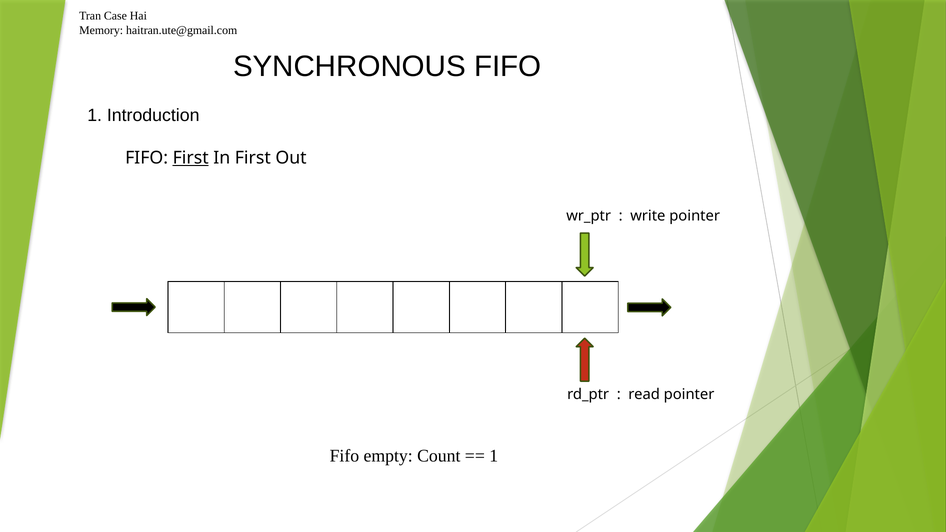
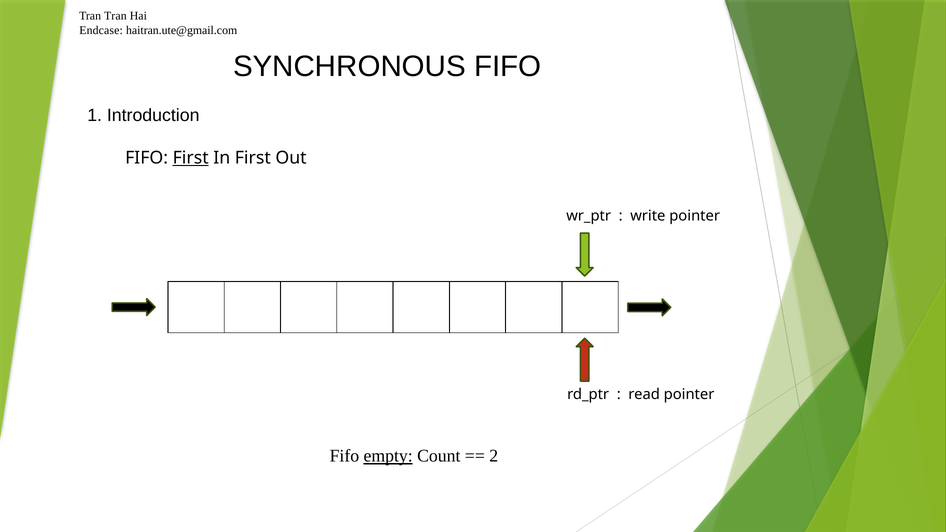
Tran Case: Case -> Tran
Memory: Memory -> Endcase
empty underline: none -> present
1 at (494, 456): 1 -> 2
